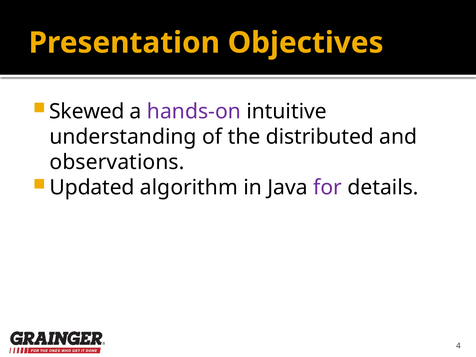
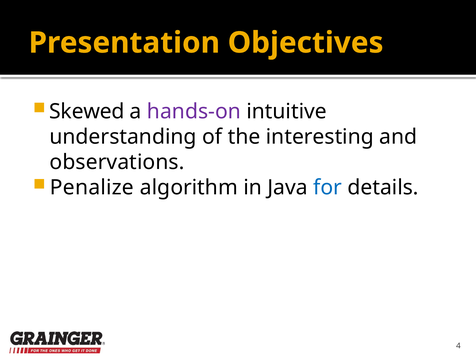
distributed: distributed -> interesting
Updated: Updated -> Penalize
for colour: purple -> blue
